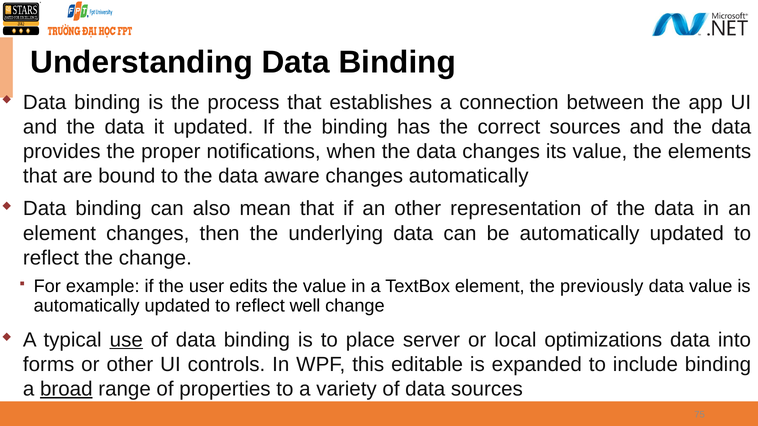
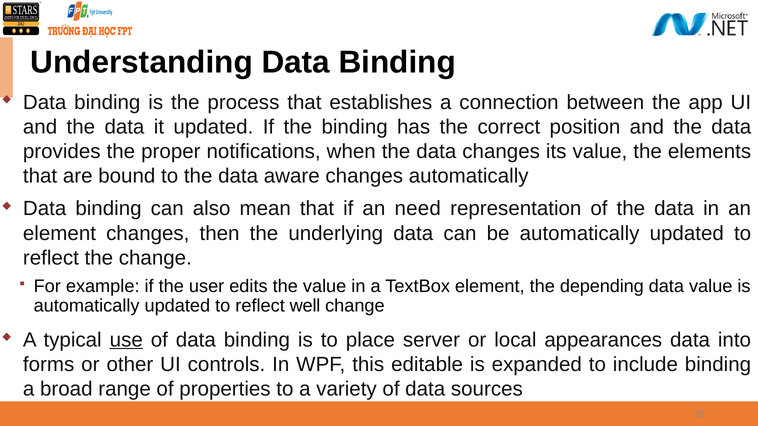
correct sources: sources -> position
an other: other -> need
previously: previously -> depending
optimizations: optimizations -> appearances
broad underline: present -> none
